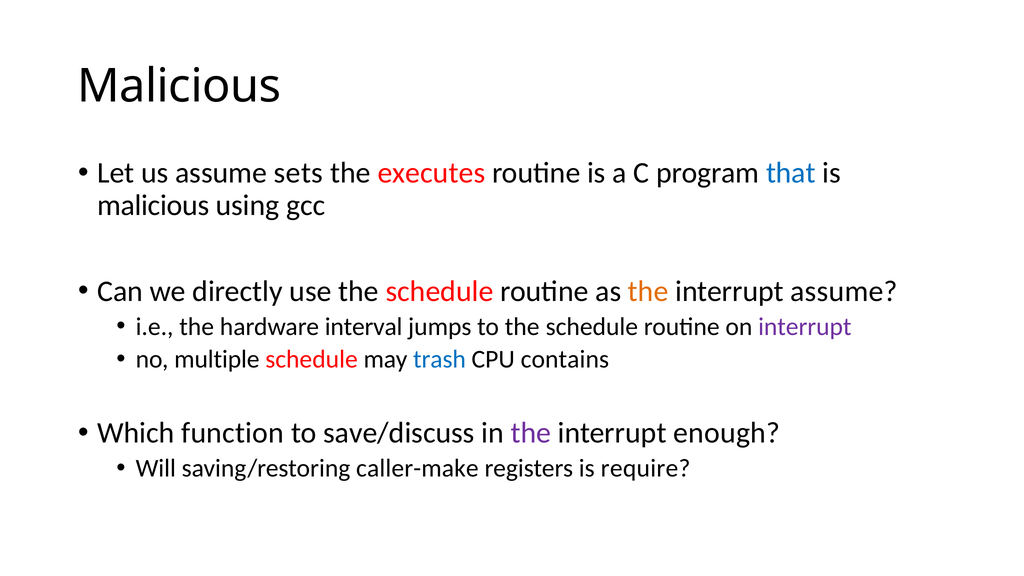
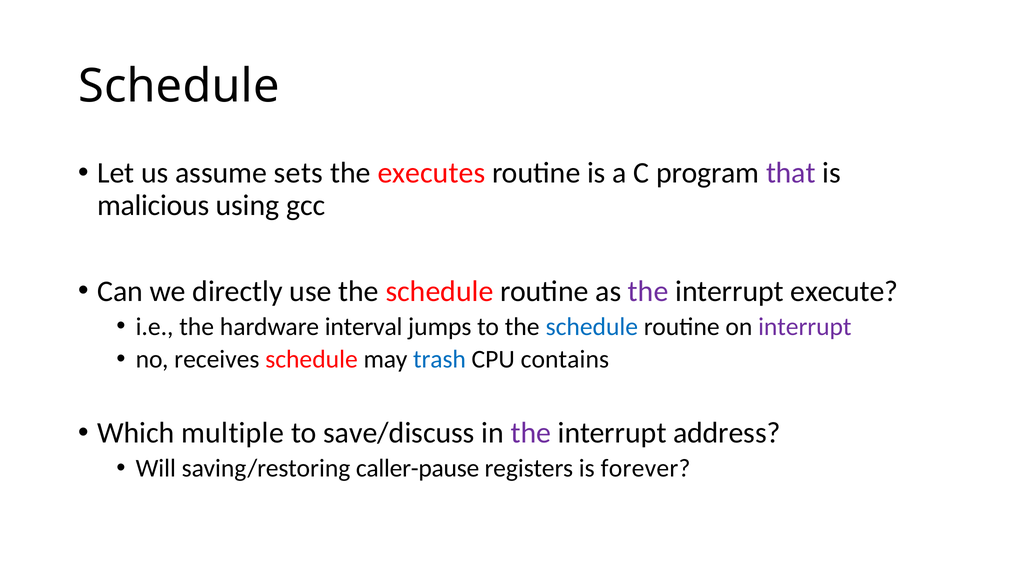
Malicious at (179, 86): Malicious -> Schedule
that colour: blue -> purple
the at (648, 291) colour: orange -> purple
interrupt assume: assume -> execute
schedule at (592, 327) colour: black -> blue
multiple: multiple -> receives
function: function -> multiple
enough: enough -> address
caller-make: caller-make -> caller-pause
require: require -> forever
